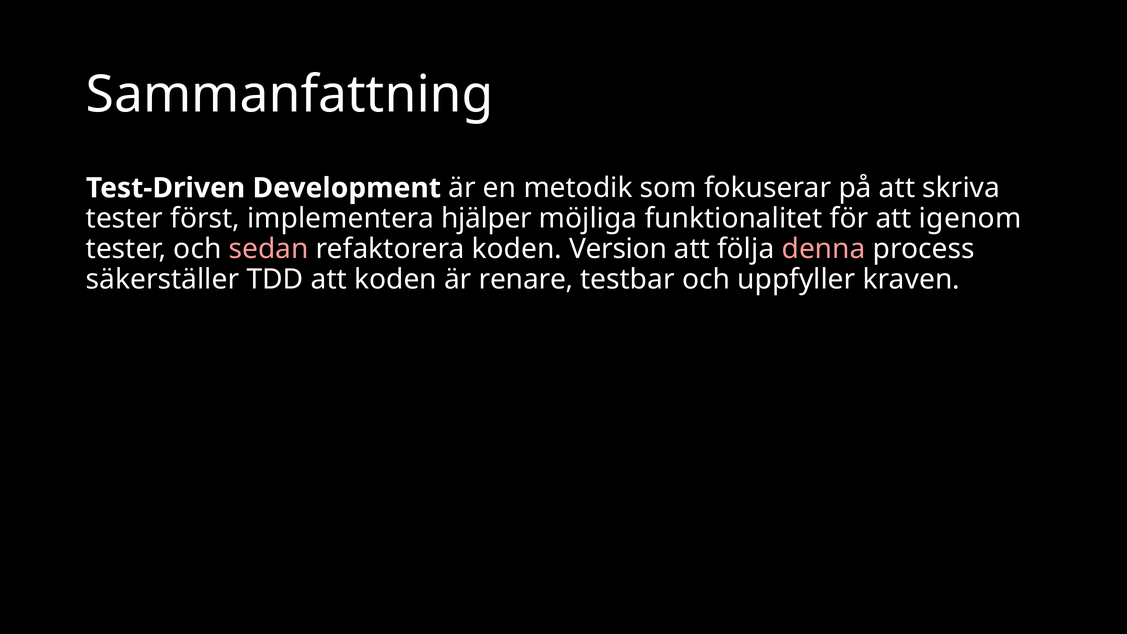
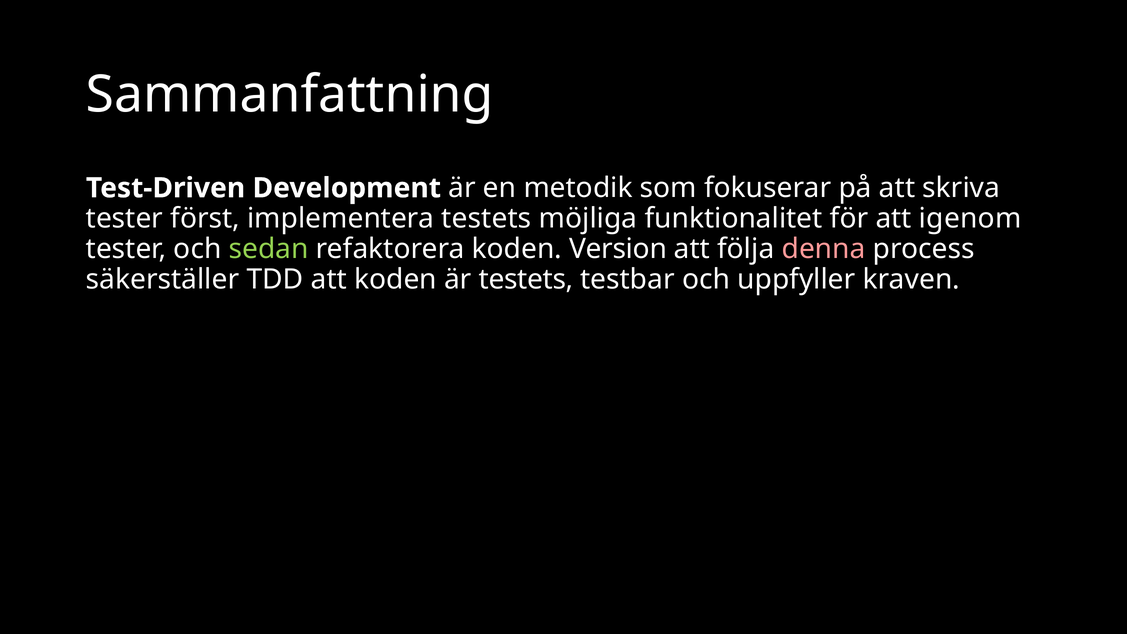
implementera hjälper: hjälper -> testets
sedan colour: pink -> light green
är renare: renare -> testets
